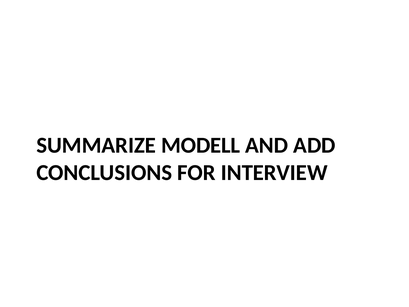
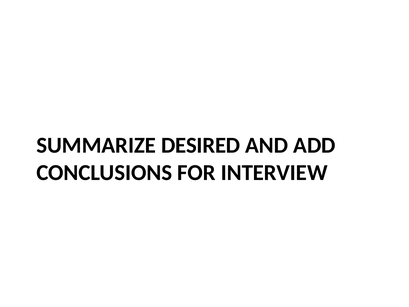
MODELL: MODELL -> DESIRED
